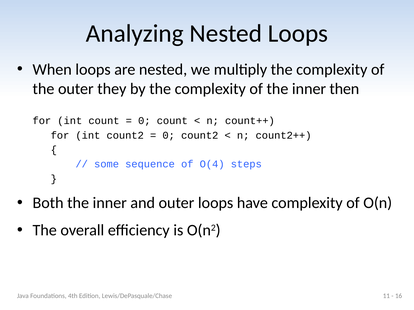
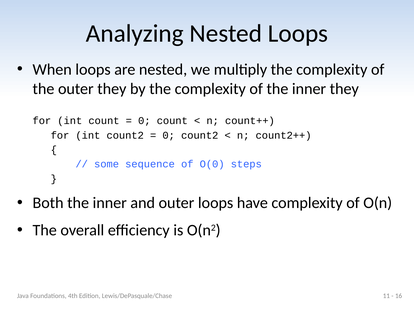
inner then: then -> they
O(4: O(4 -> O(0
